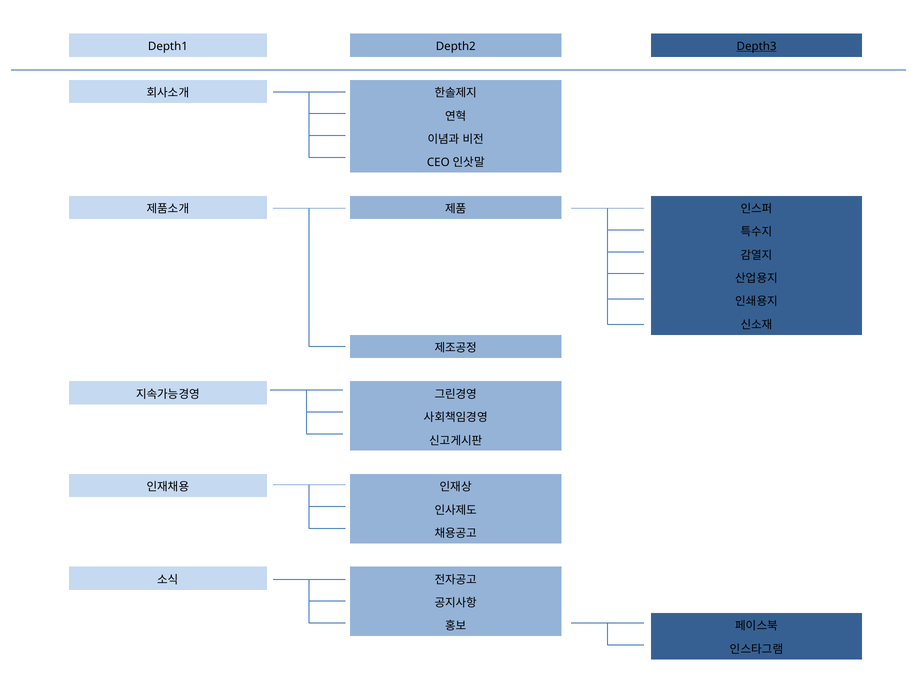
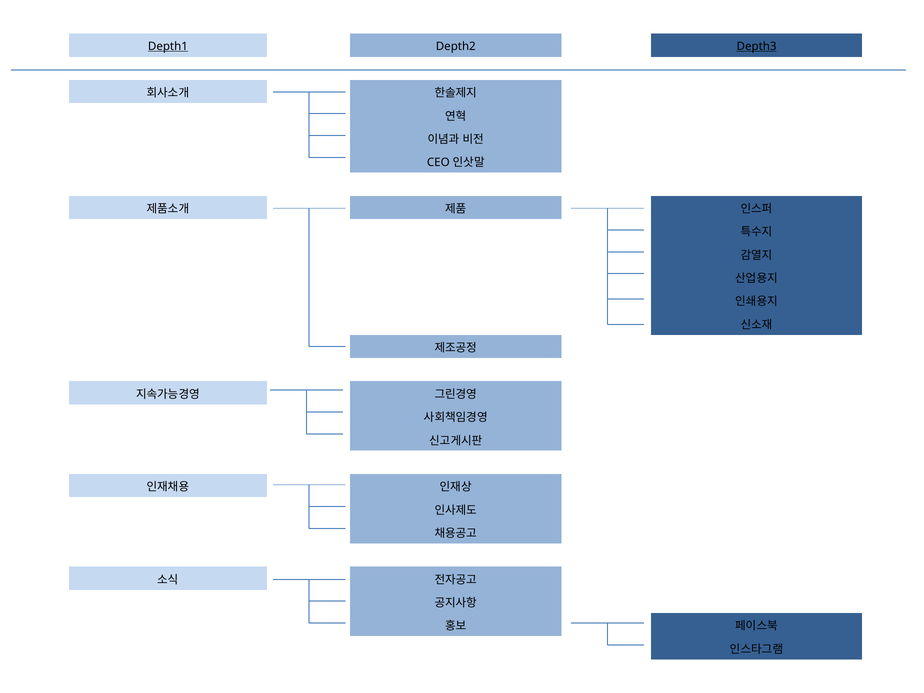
Depth1 underline: none -> present
